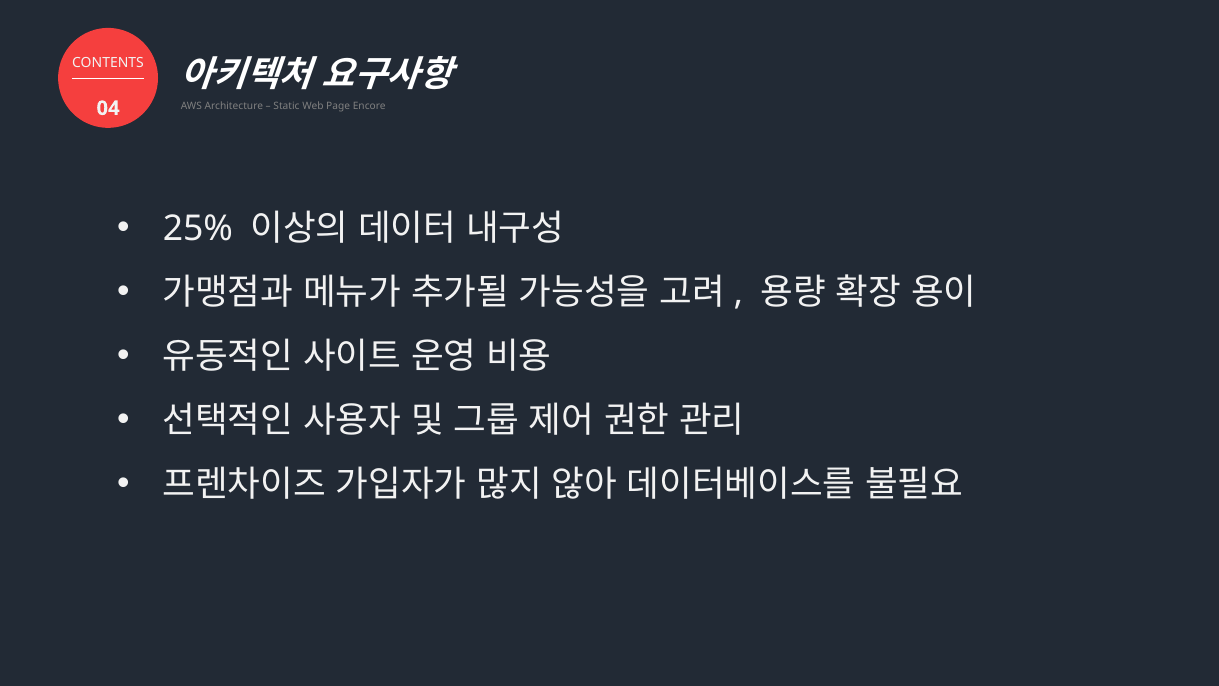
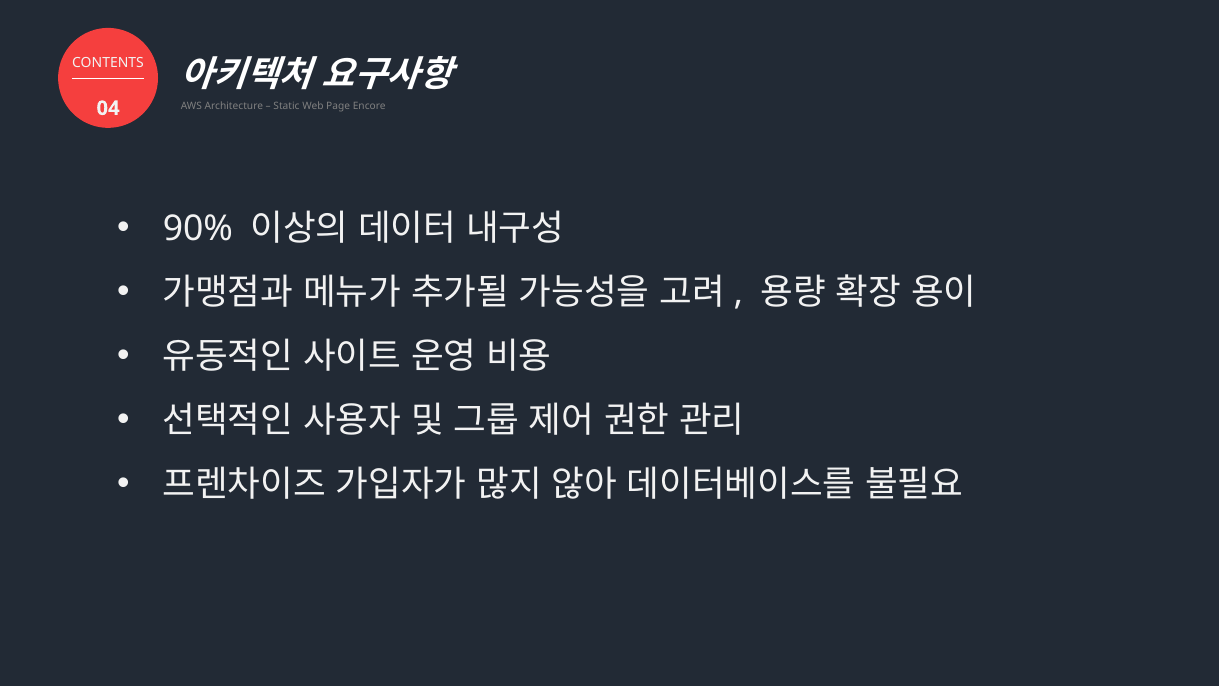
25%: 25% -> 90%
